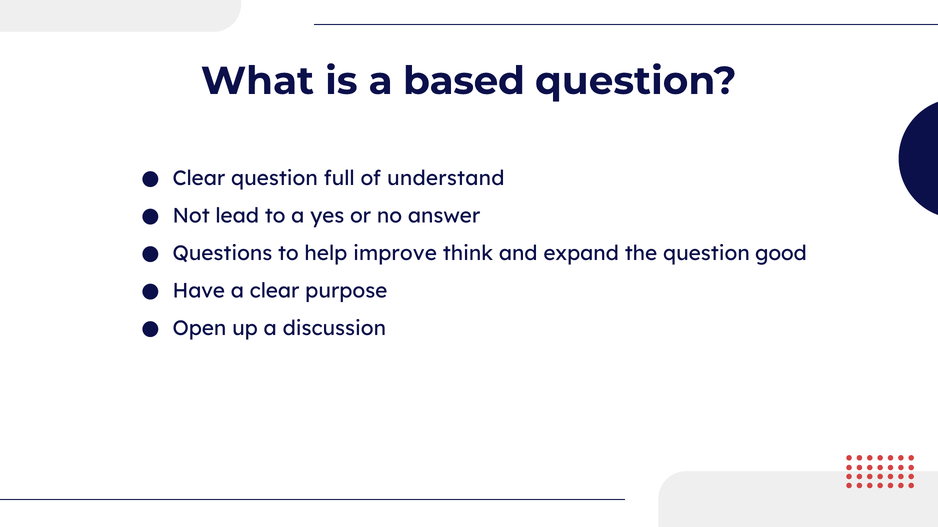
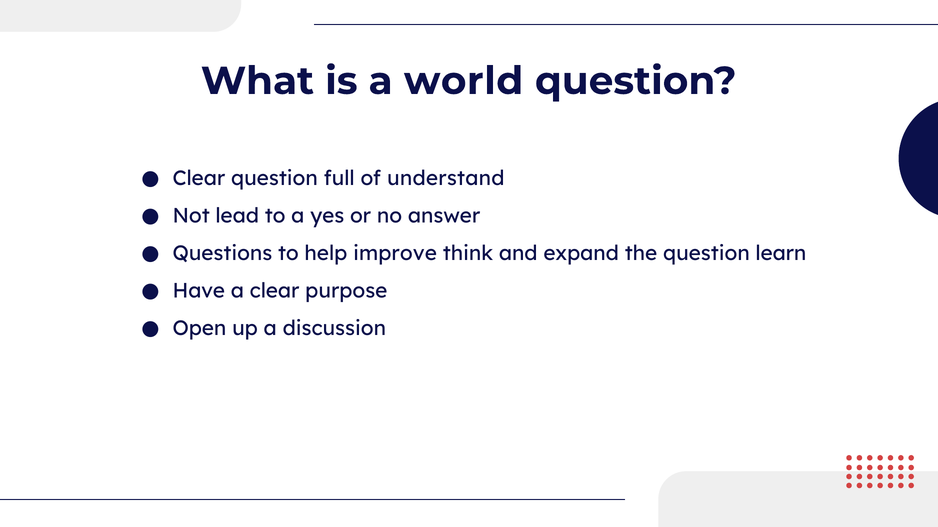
based: based -> world
good: good -> learn
